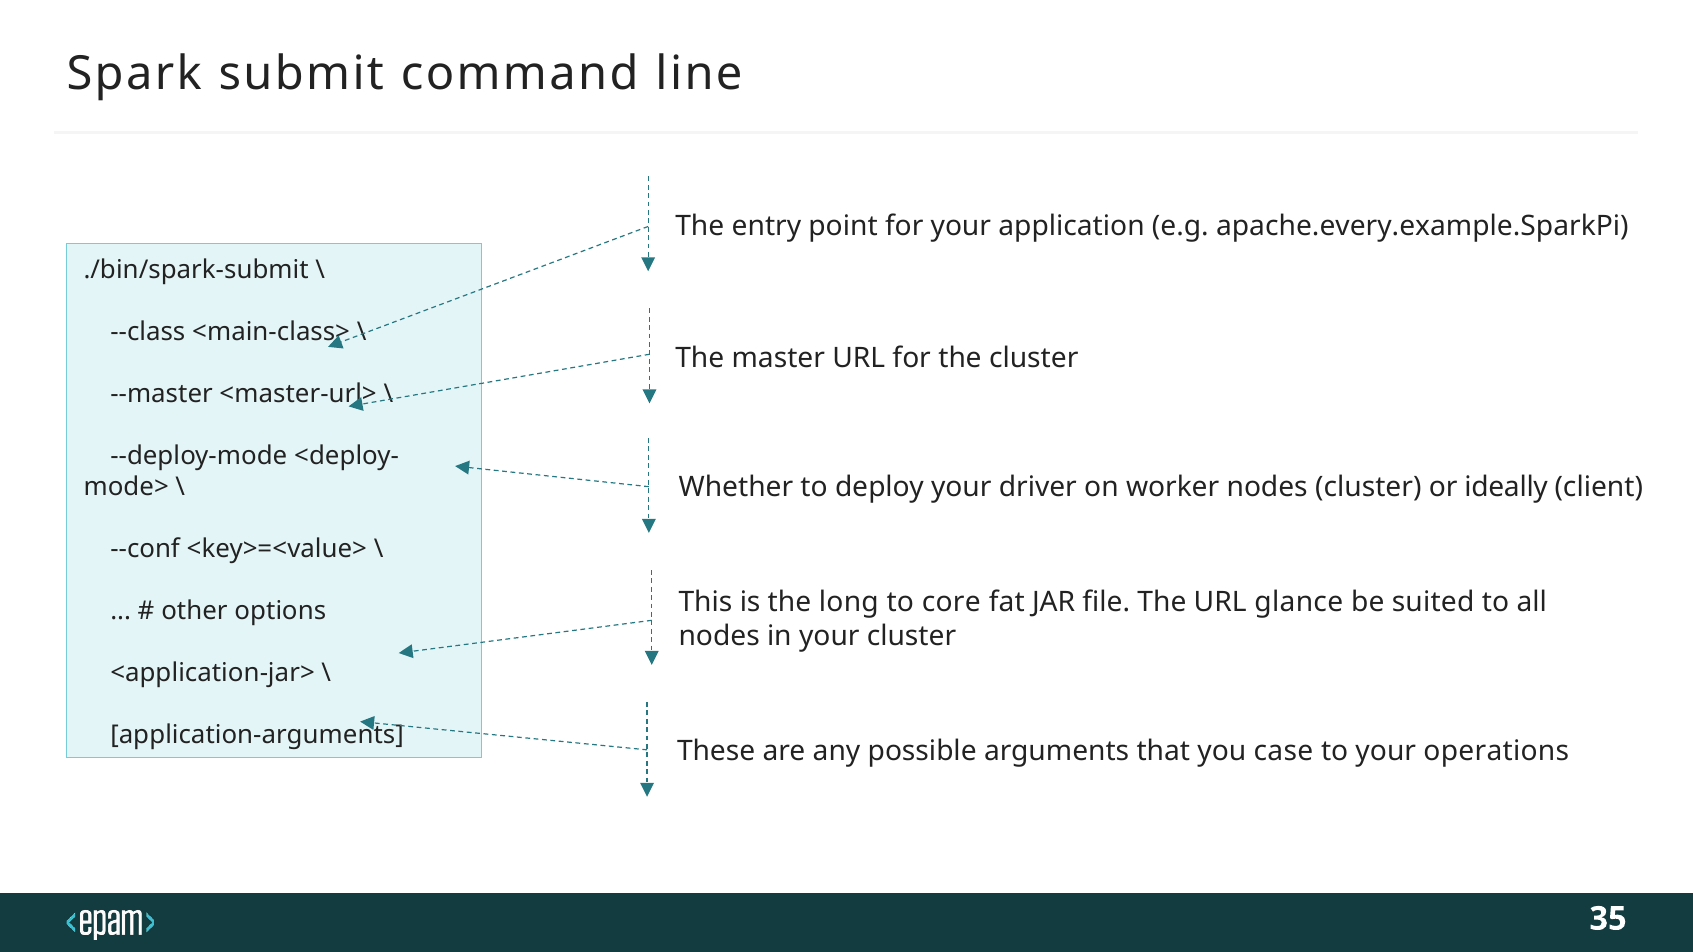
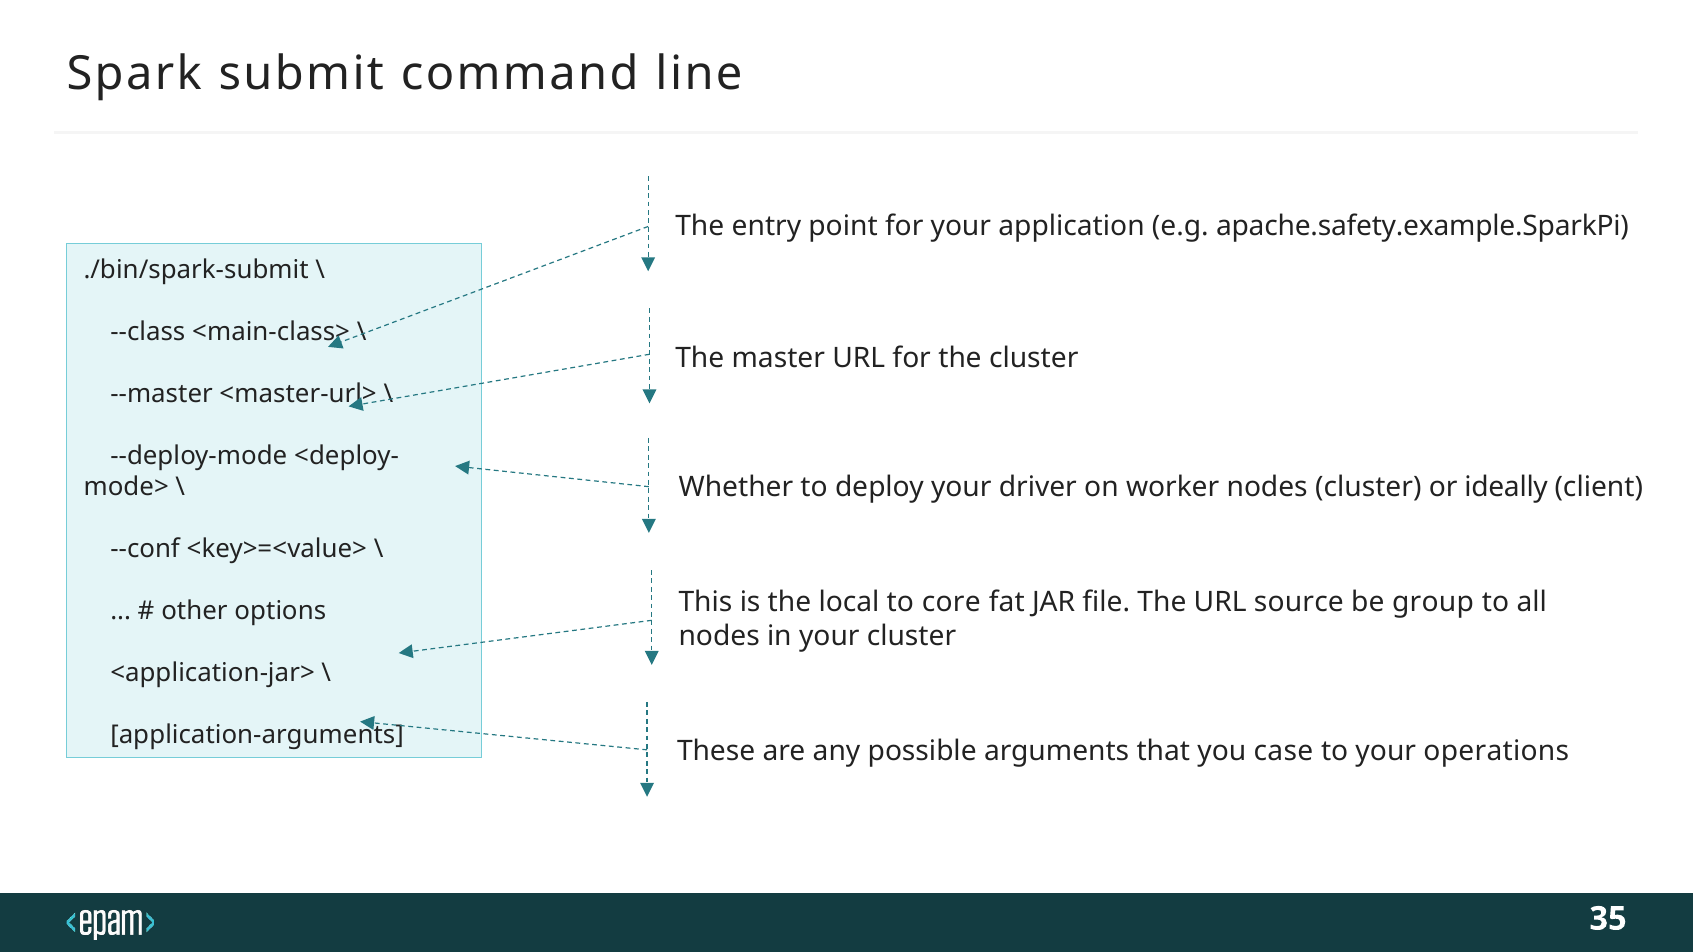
apache.every.example.SparkPi: apache.every.example.SparkPi -> apache.safety.example.SparkPi
long: long -> local
glance: glance -> source
suited: suited -> group
